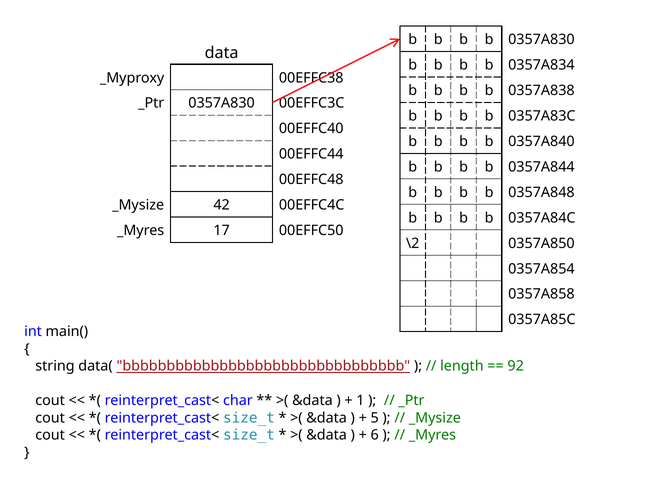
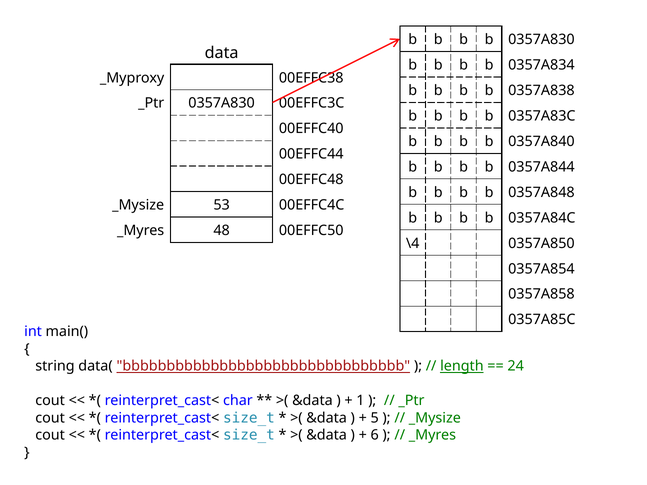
42: 42 -> 53
17: 17 -> 48
\2: \2 -> \4
length underline: none -> present
92: 92 -> 24
